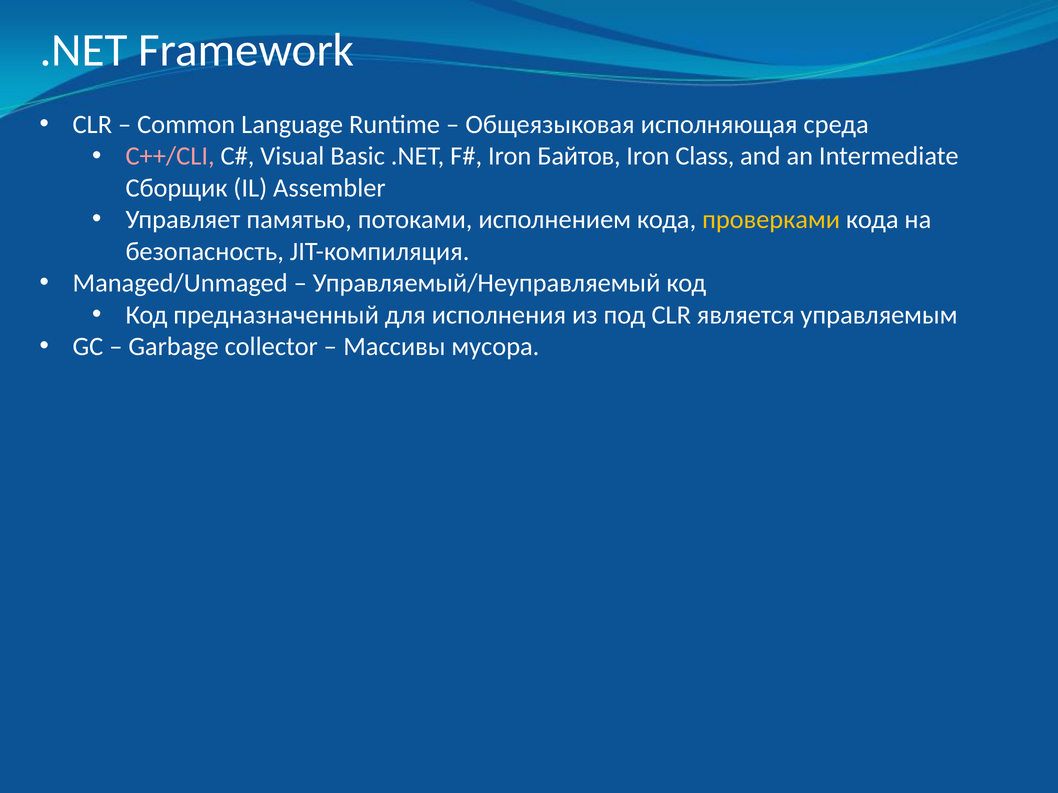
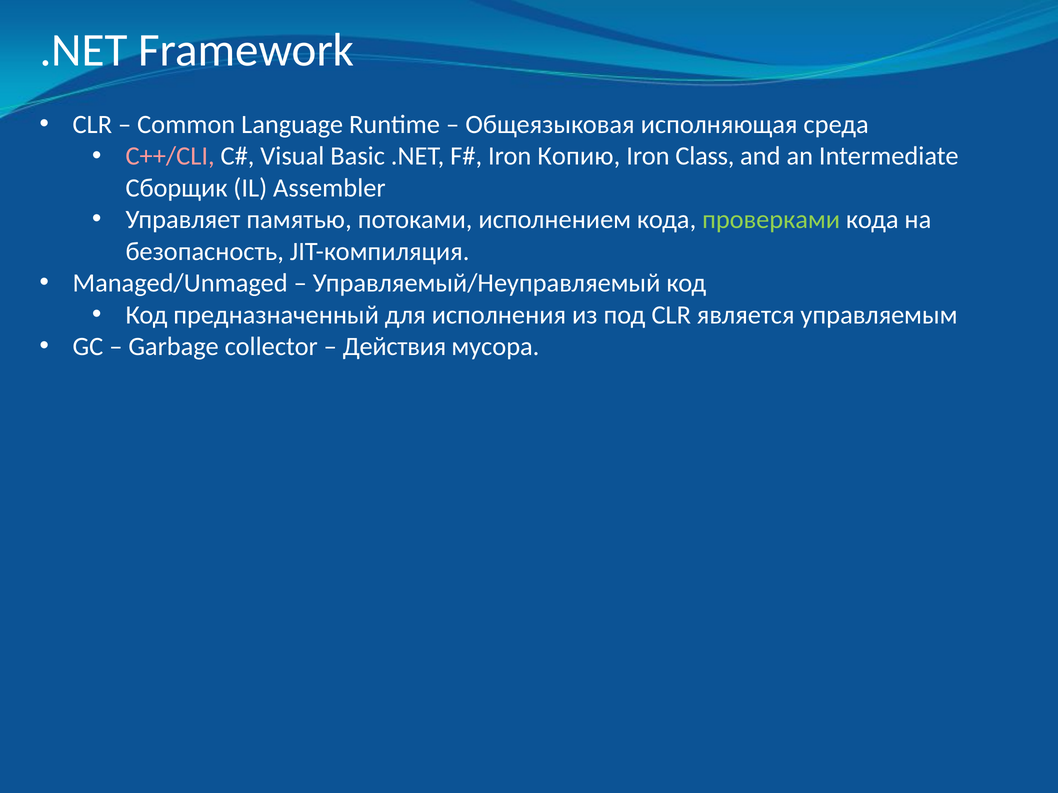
Байтов: Байтов -> Копию
проверками colour: yellow -> light green
Массивы: Массивы -> Действия
